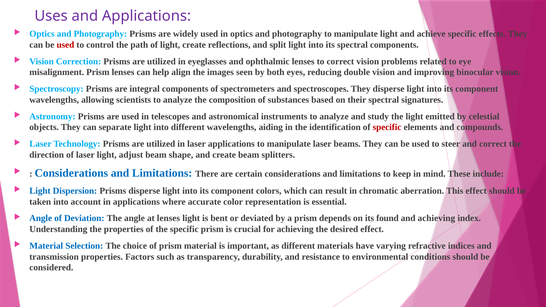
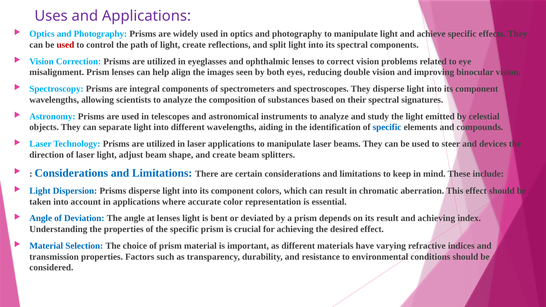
specific at (387, 127) colour: red -> blue
and correct: correct -> devices
its found: found -> result
